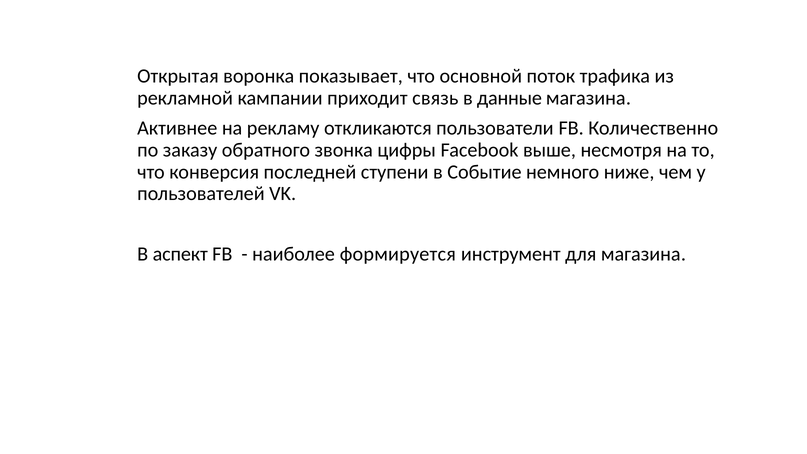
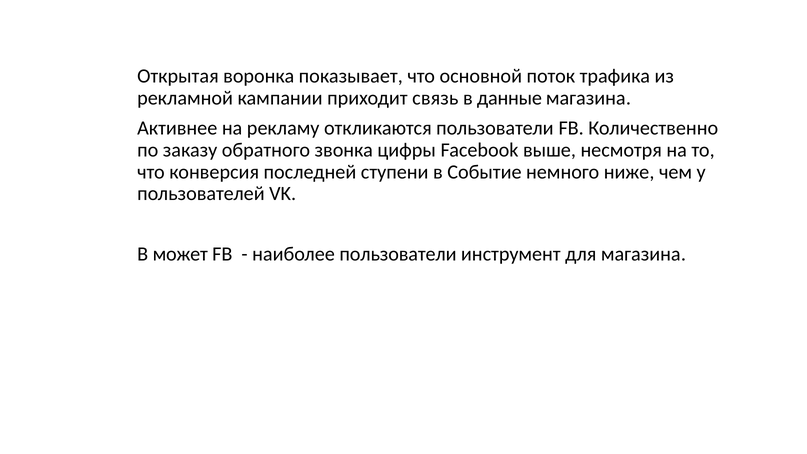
аспект: аспект -> может
наиболее формируется: формируется -> пользователи
